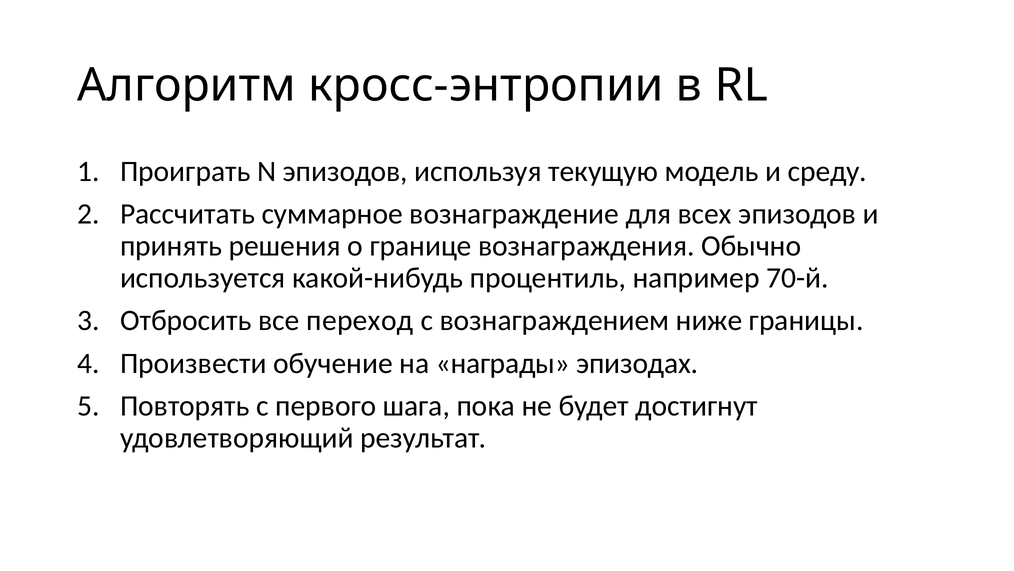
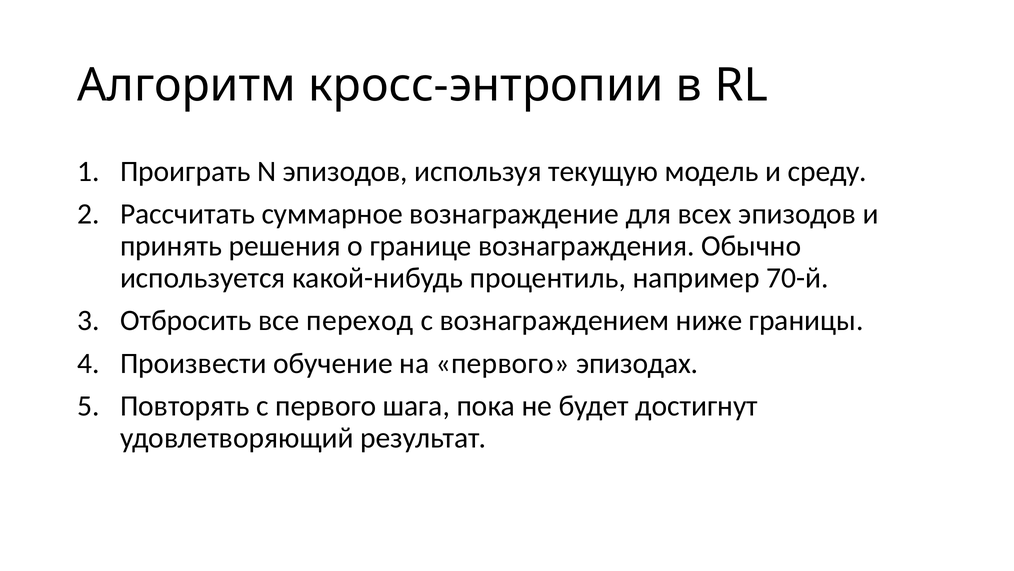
на награды: награды -> первого
